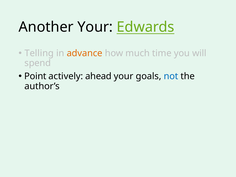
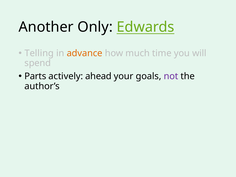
Another Your: Your -> Only
Point: Point -> Parts
not colour: blue -> purple
